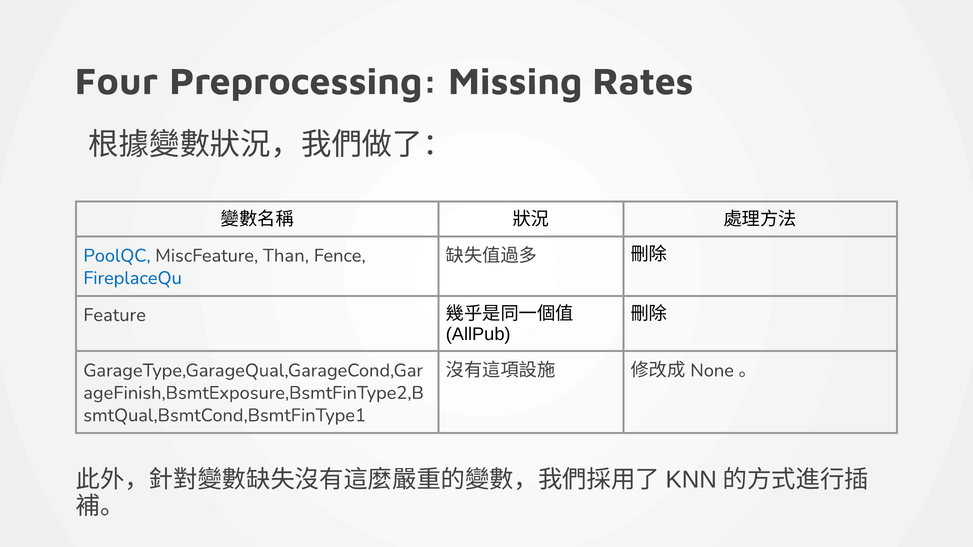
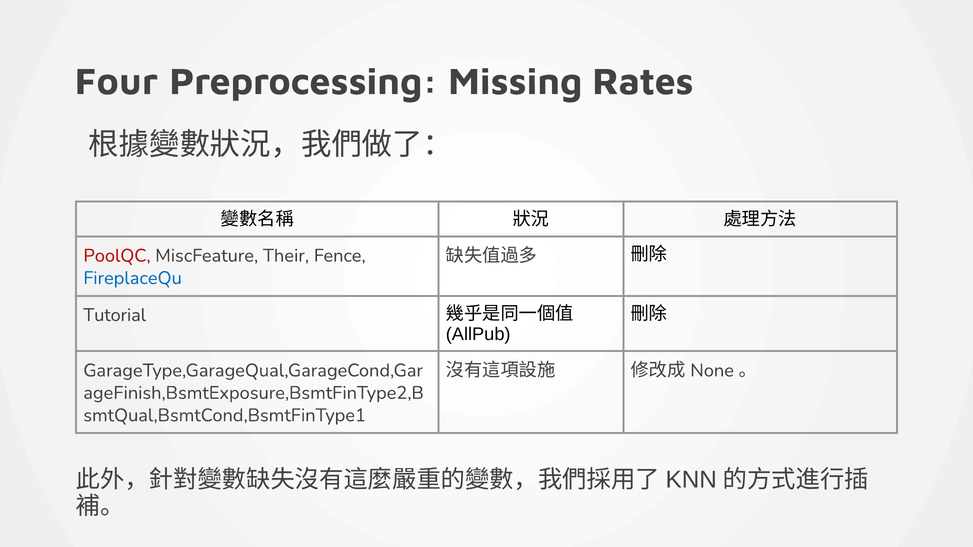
PoolQC colour: blue -> red
Than: Than -> Their
Feature: Feature -> Tutorial
